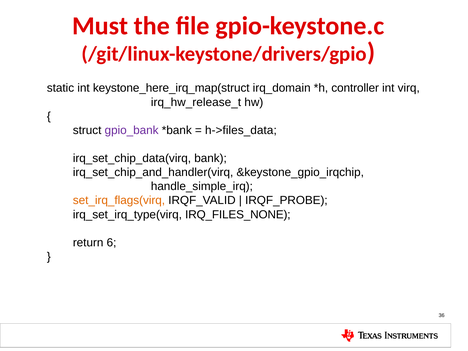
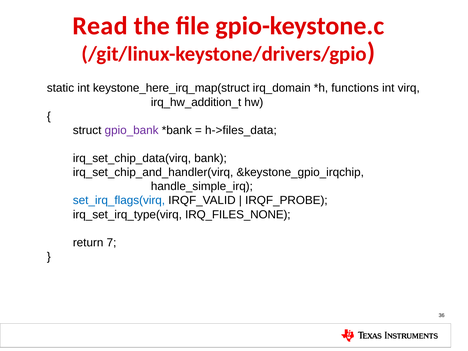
Must: Must -> Read
controller: controller -> functions
irq_hw_release_t: irq_hw_release_t -> irq_hw_addition_t
set_irq_flags(virq colour: orange -> blue
6: 6 -> 7
